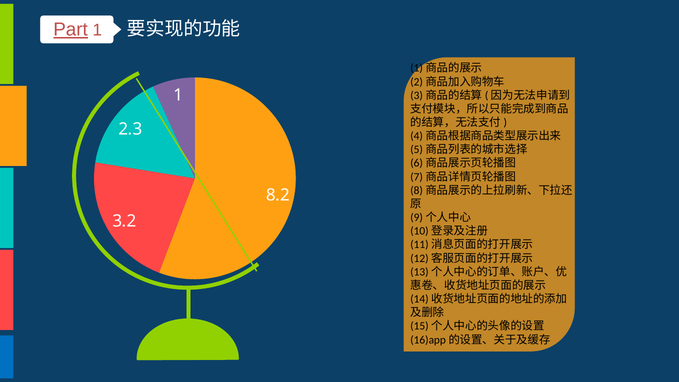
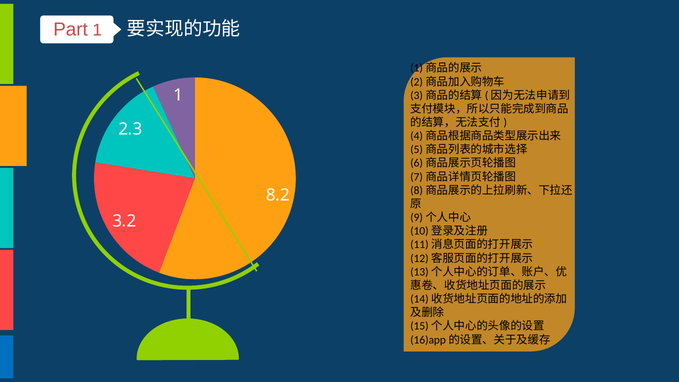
Part underline: present -> none
